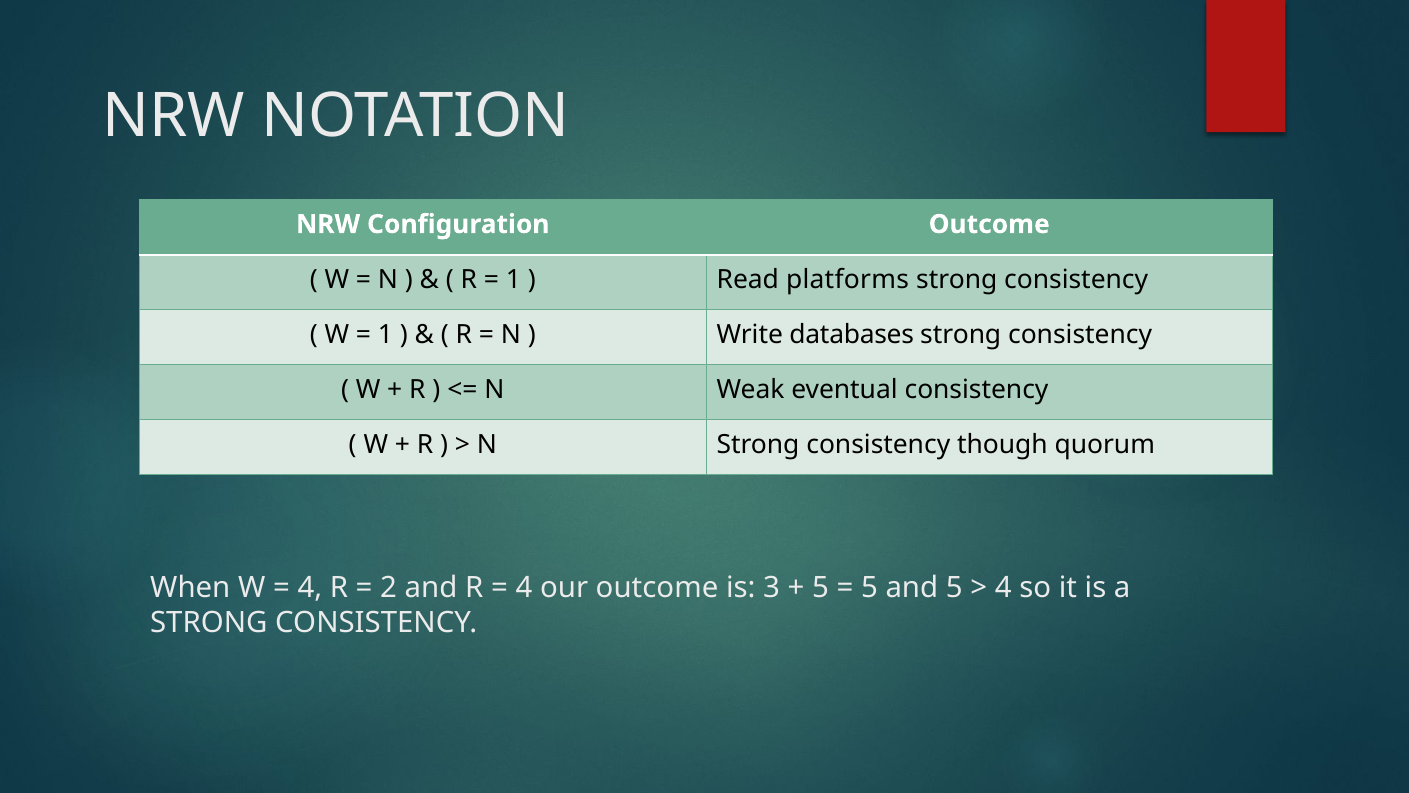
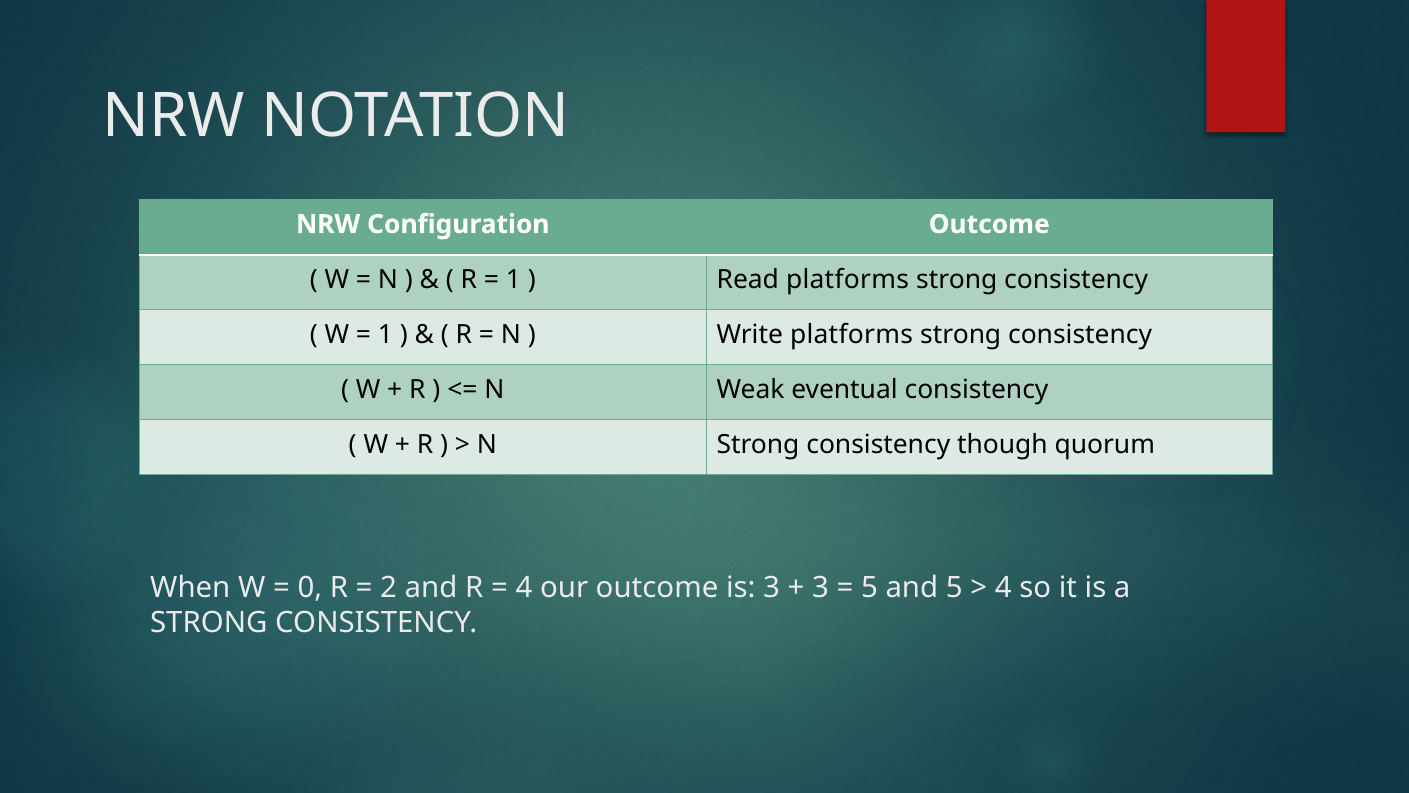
Write databases: databases -> platforms
4 at (310, 587): 4 -> 0
5 at (821, 587): 5 -> 3
